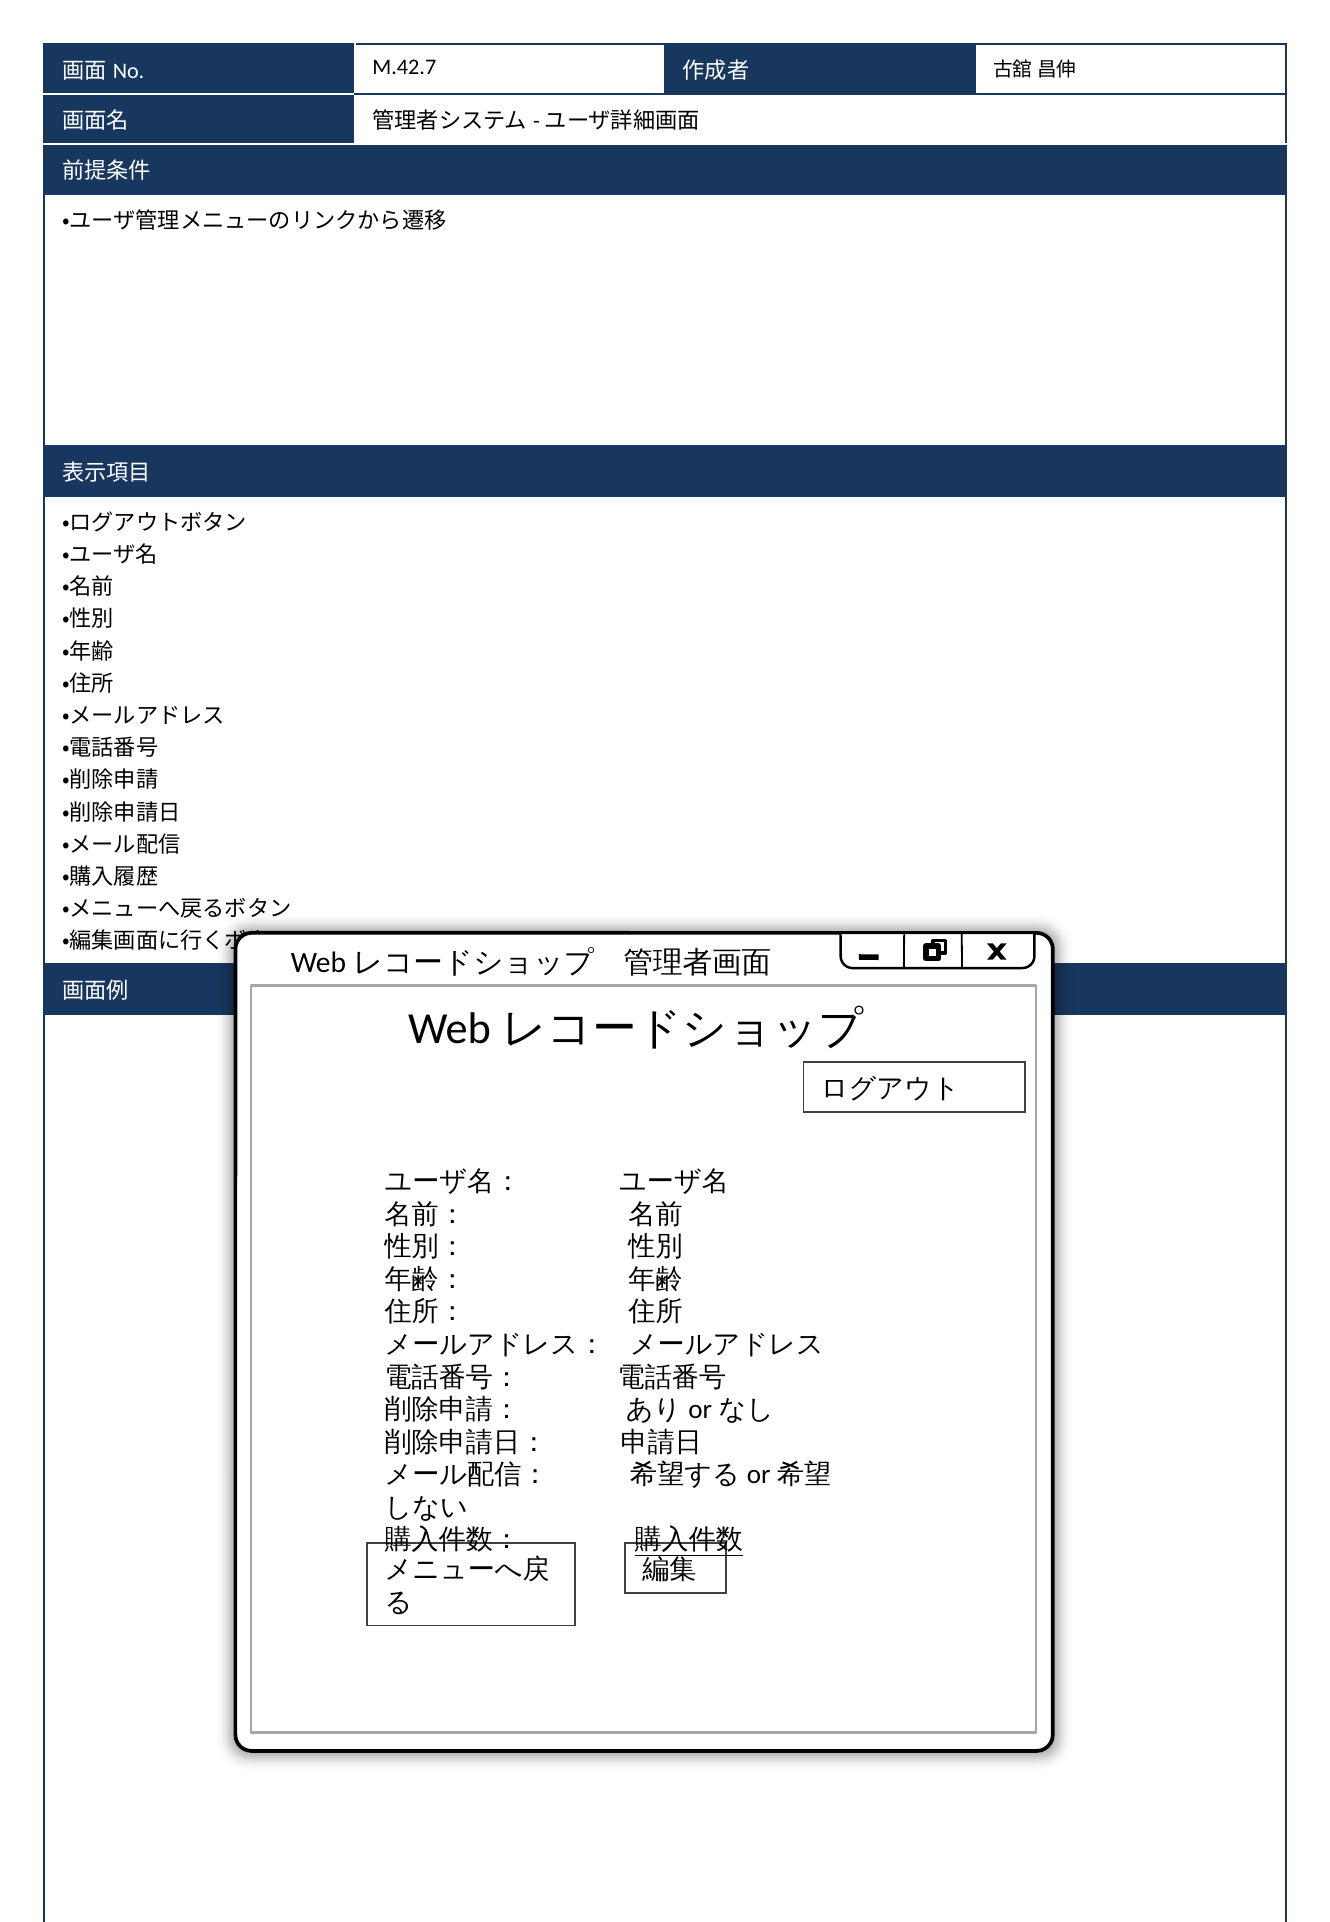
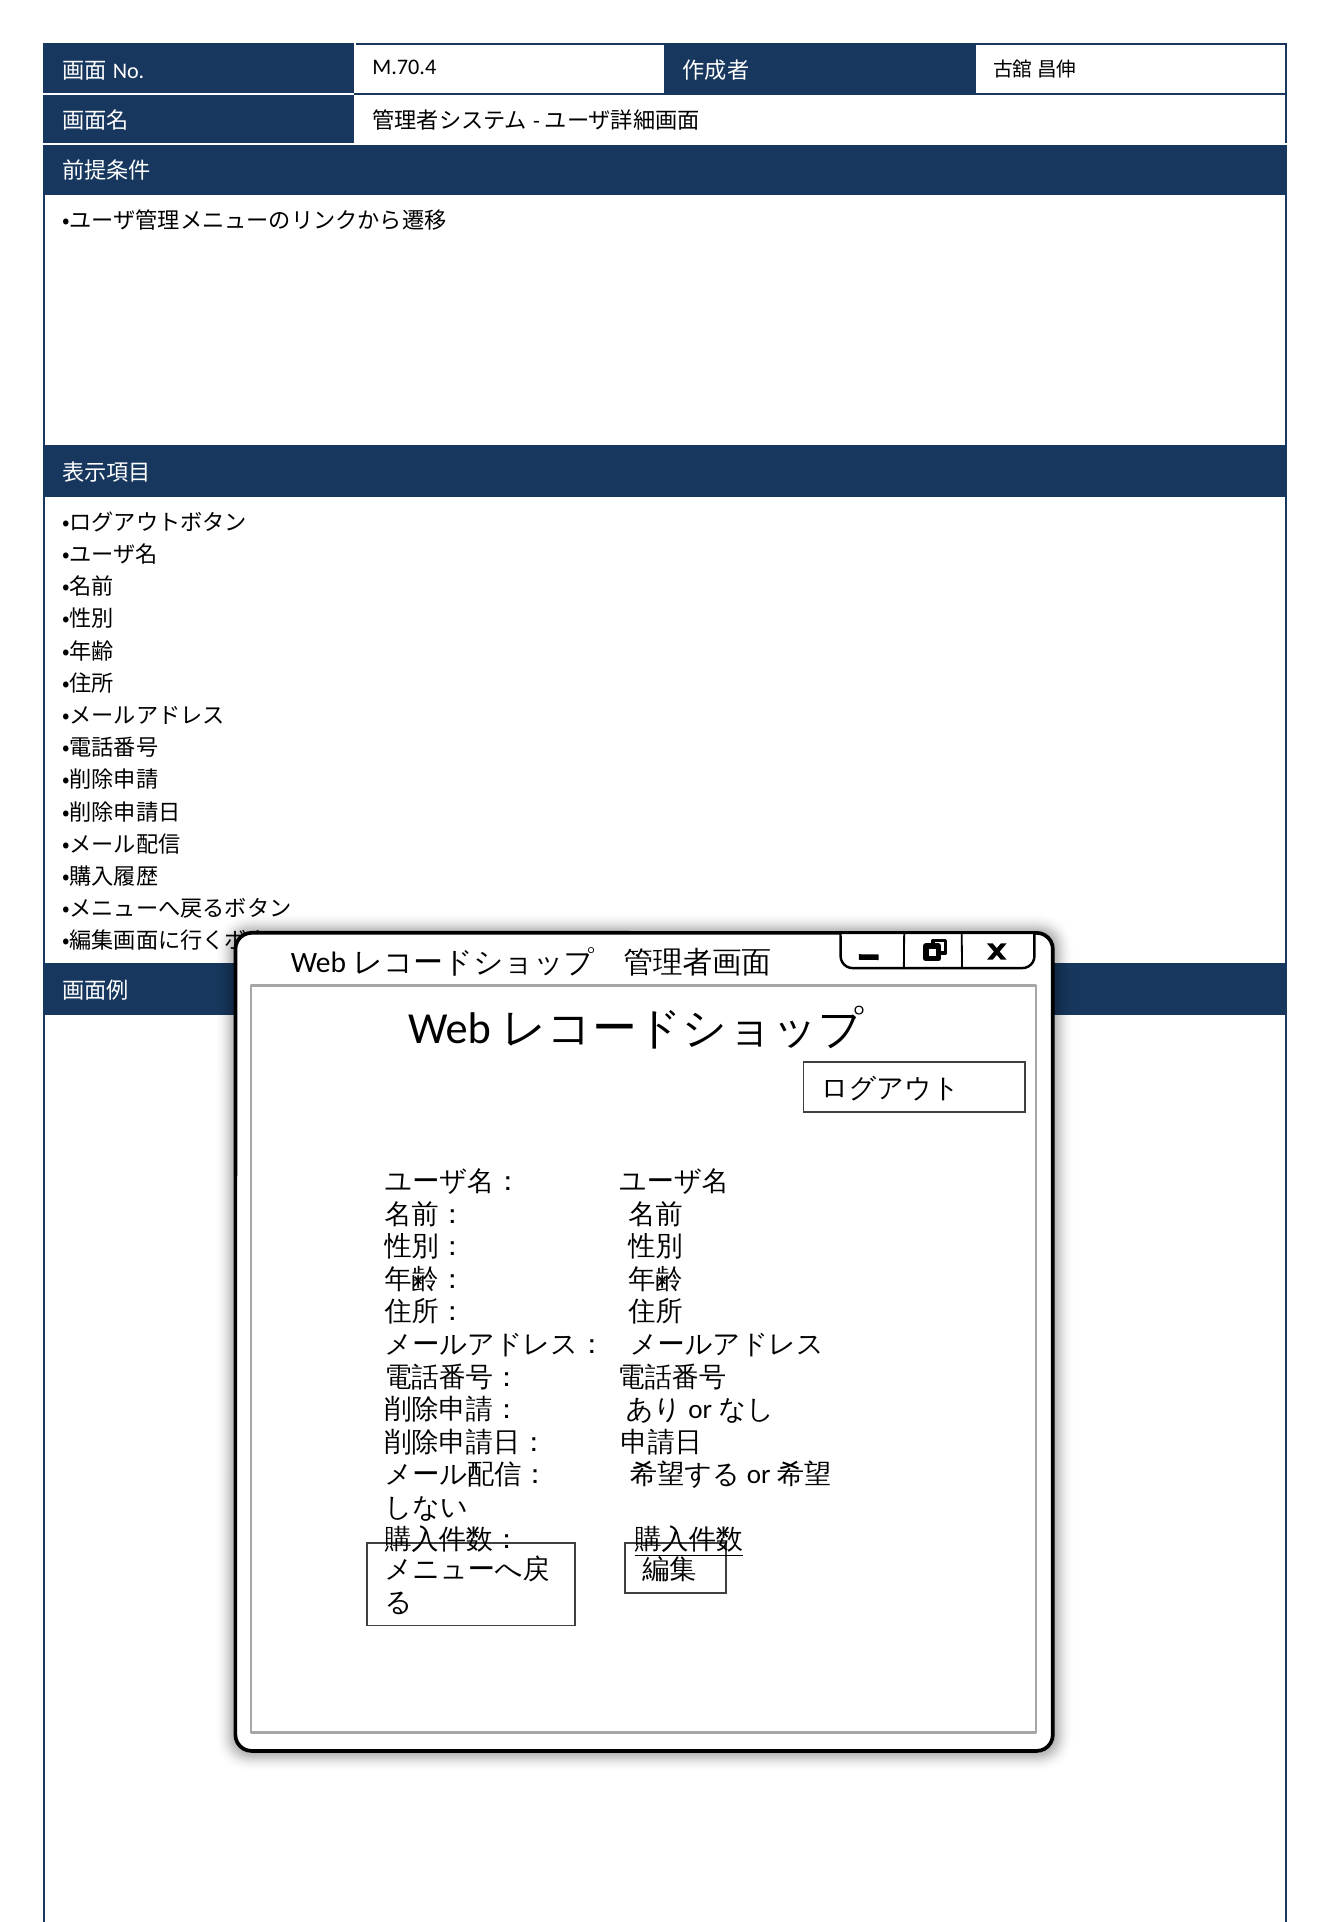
M.42.7: M.42.7 -> M.70.4
